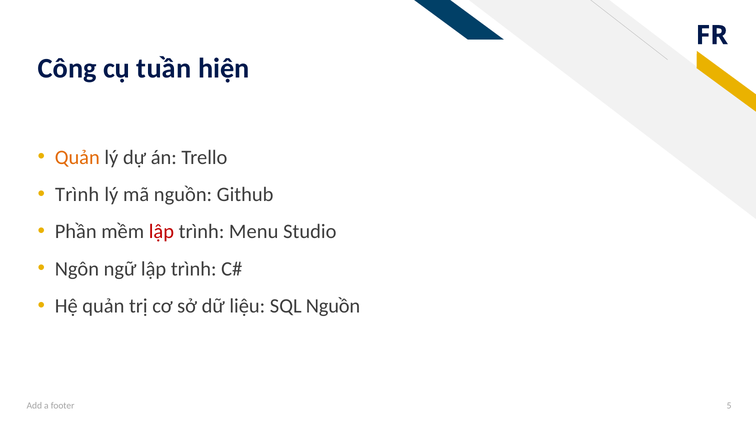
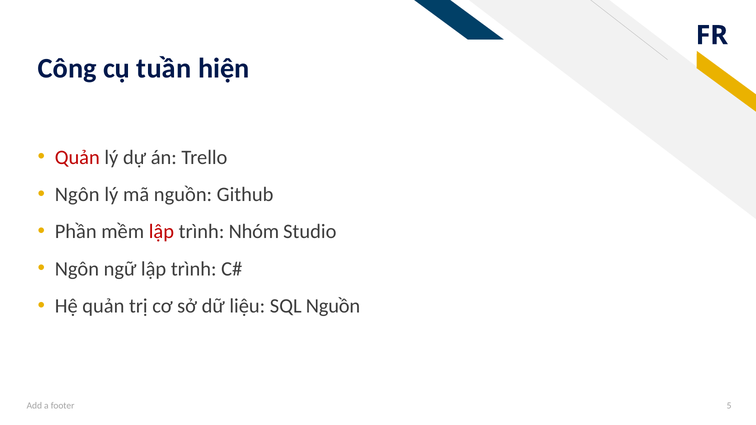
Quản at (77, 157) colour: orange -> red
Trình at (77, 195): Trình -> Ngôn
Menu: Menu -> Nhóm
